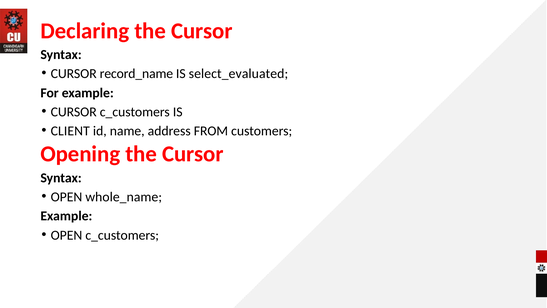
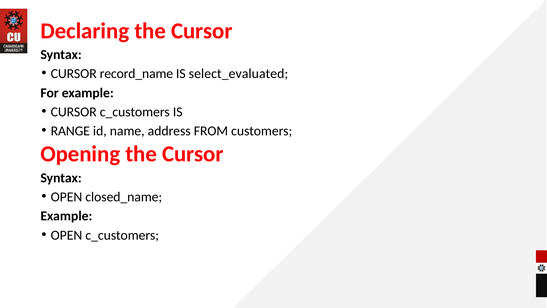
CLIENT: CLIENT -> RANGE
whole_name: whole_name -> closed_name
